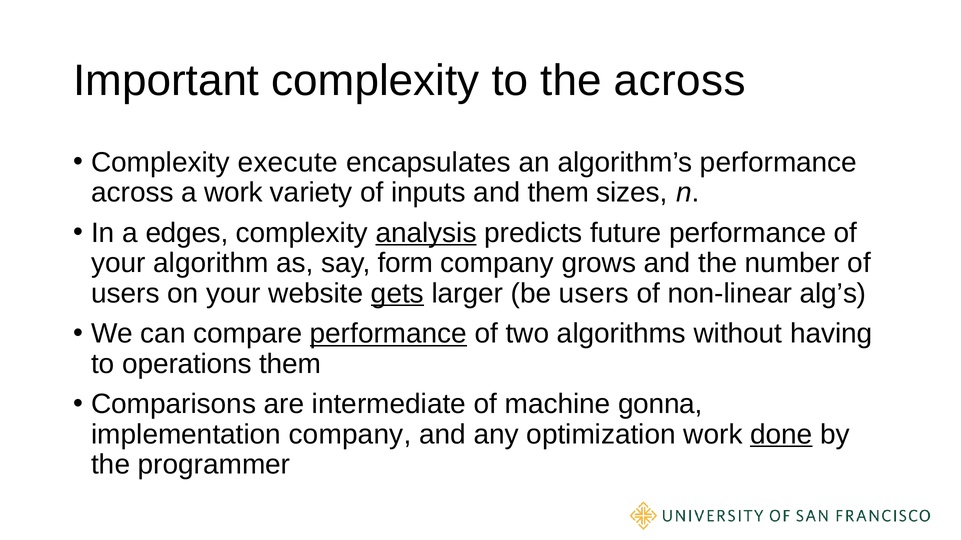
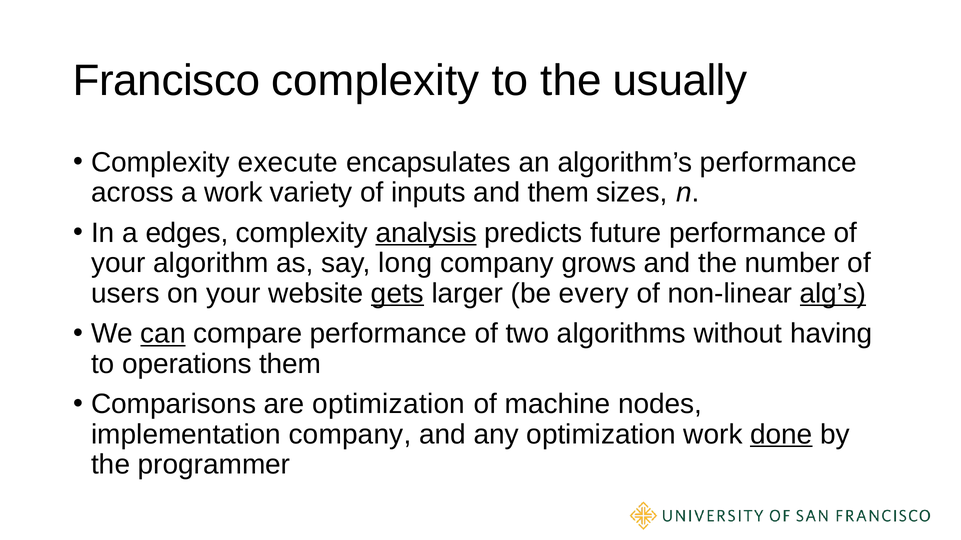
Important: Important -> Francisco
the across: across -> usually
form: form -> long
be users: users -> every
alg’s underline: none -> present
can underline: none -> present
performance at (388, 334) underline: present -> none
are intermediate: intermediate -> optimization
gonna: gonna -> nodes
